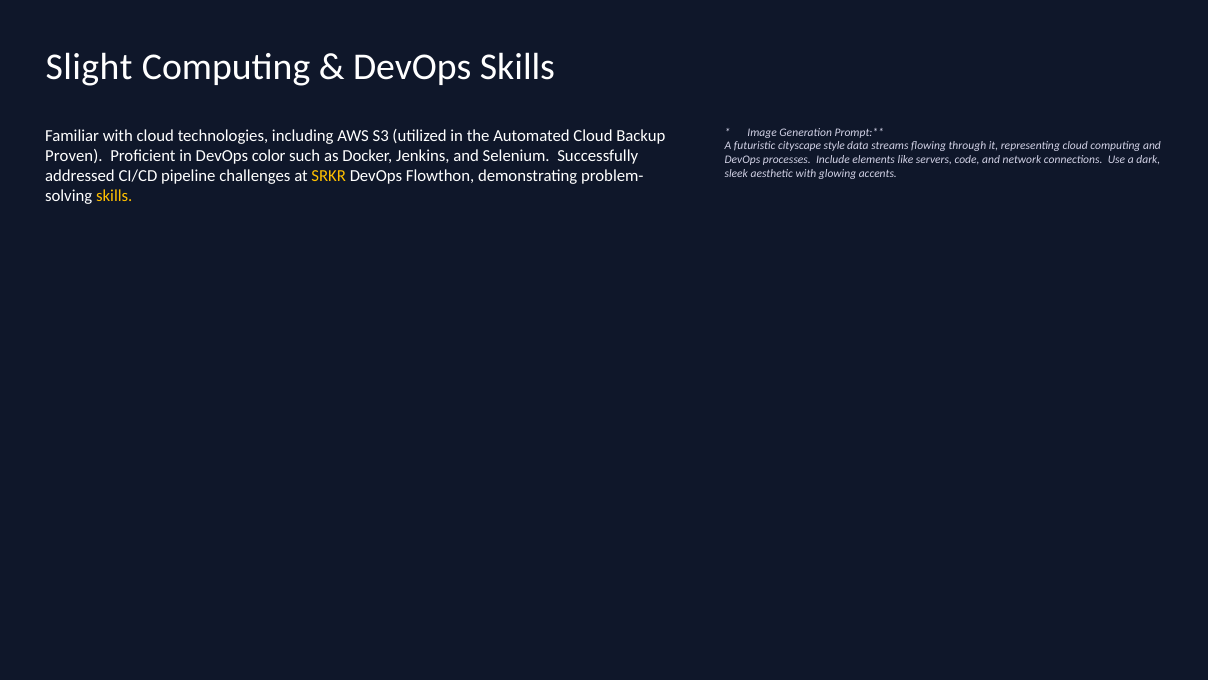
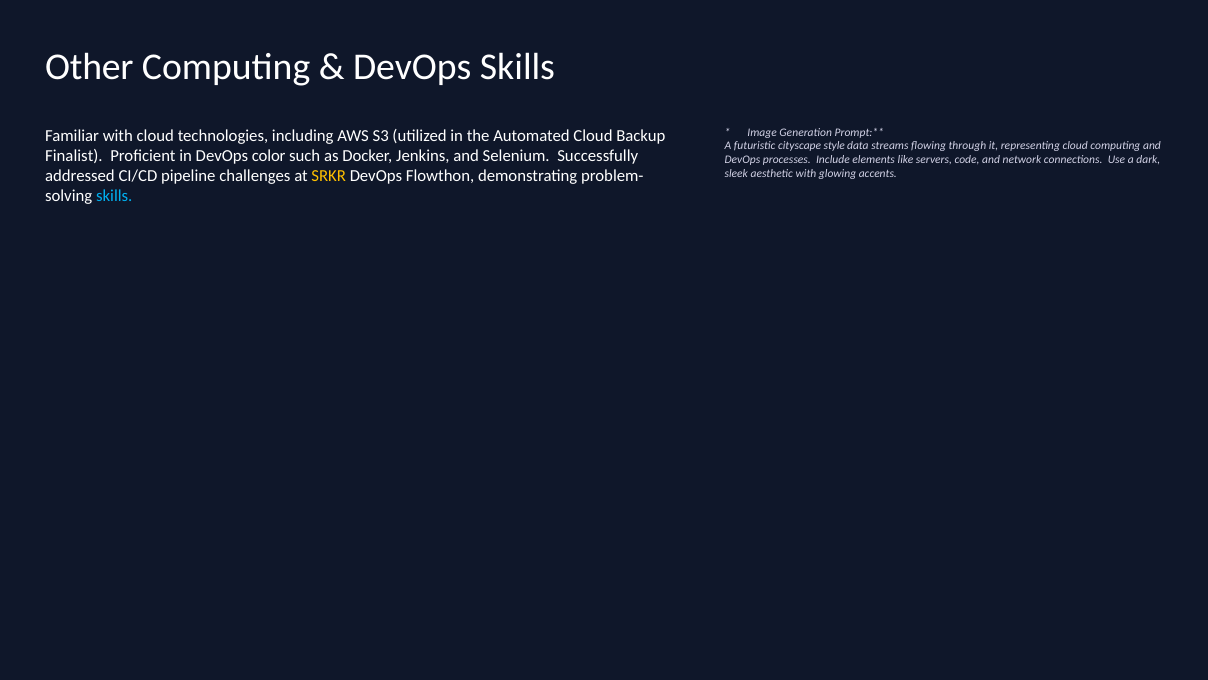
Slight: Slight -> Other
Proven: Proven -> Finalist
skills at (114, 196) colour: yellow -> light blue
